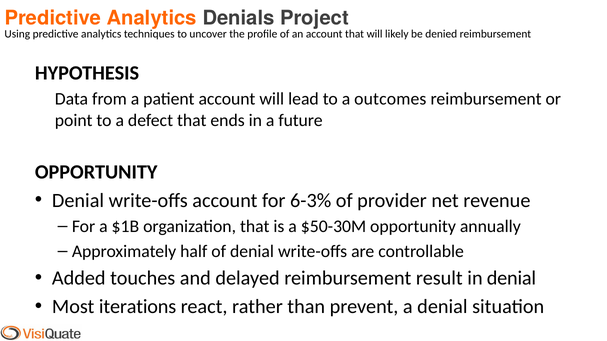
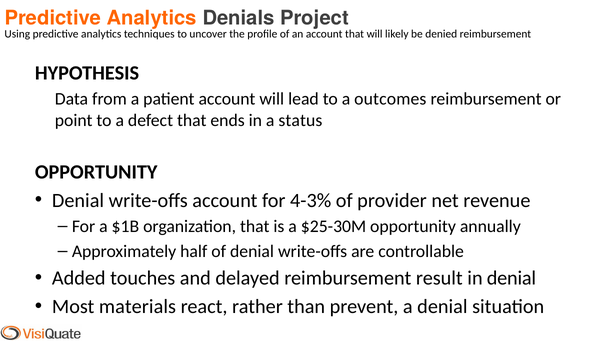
future: future -> status
6-3%: 6-3% -> 4-3%
$50-30M: $50-30M -> $25-30M
iterations: iterations -> materials
